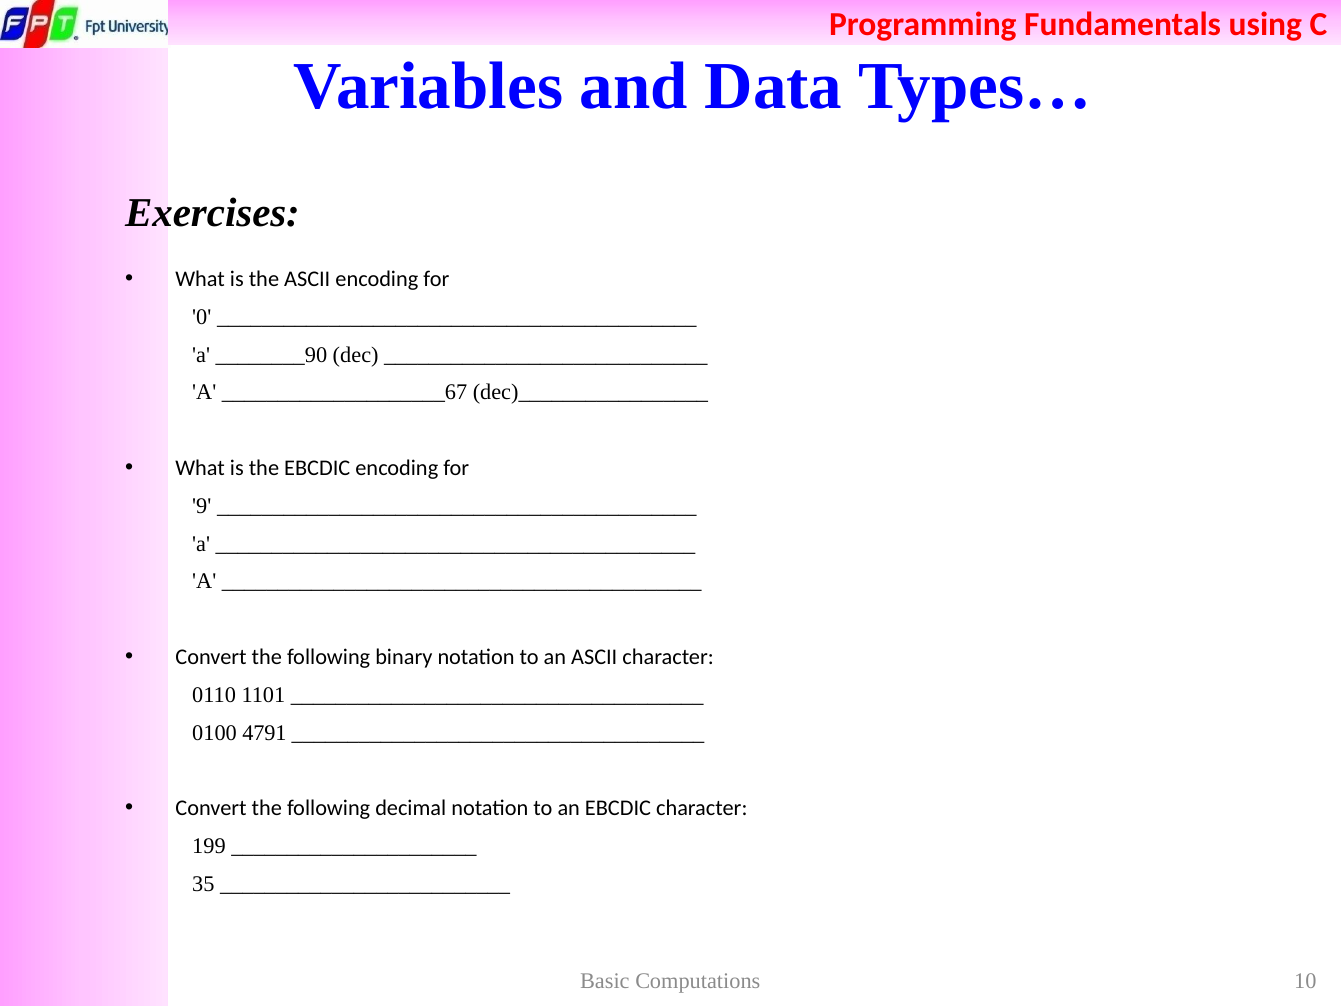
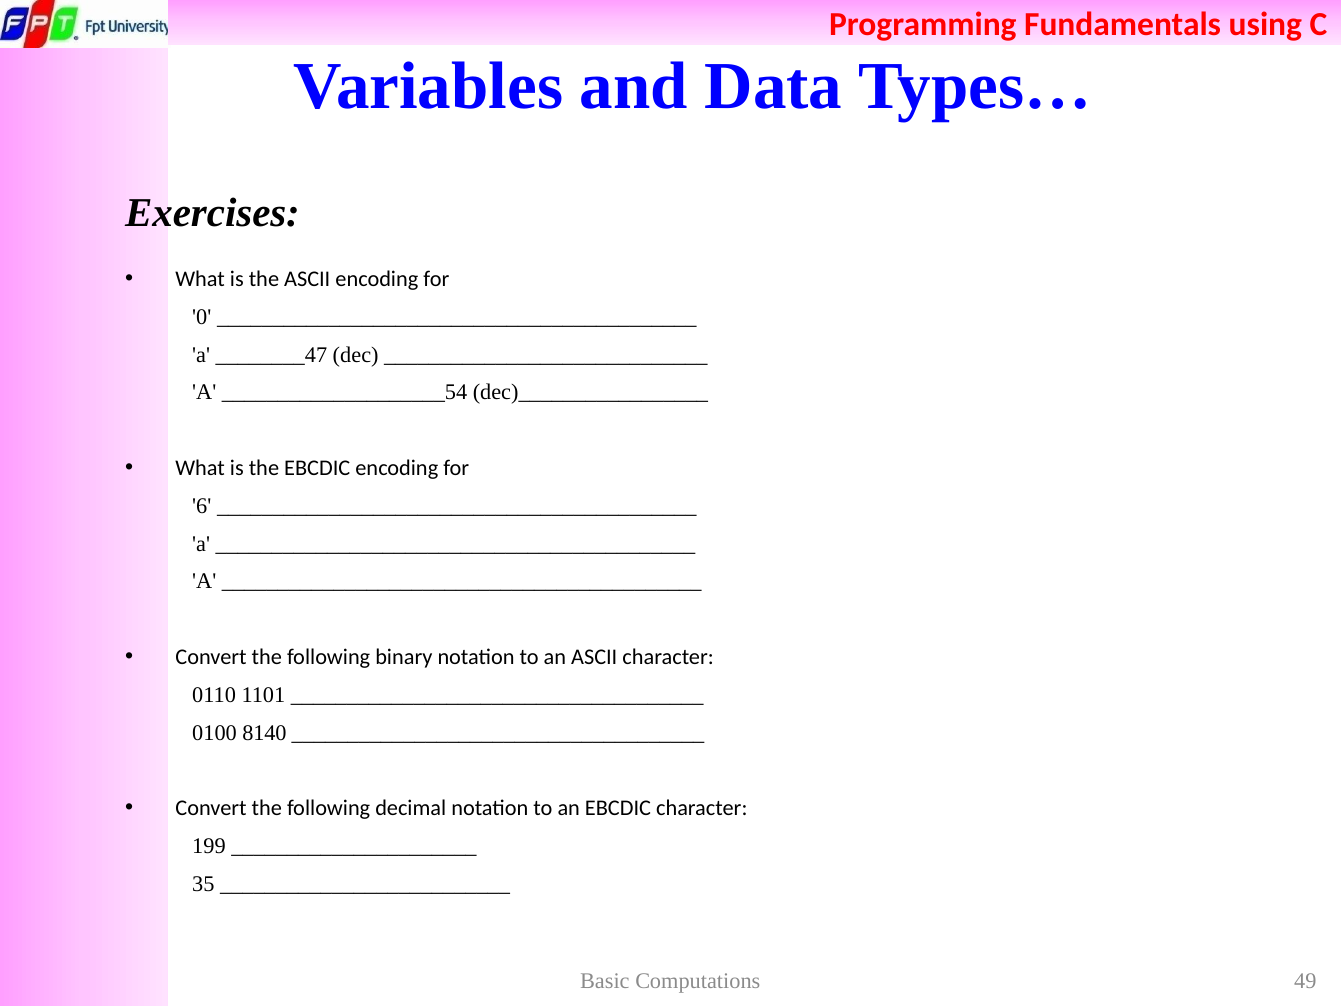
________90: ________90 -> ________47
____________________67: ____________________67 -> ____________________54
9: 9 -> 6
4791: 4791 -> 8140
10: 10 -> 49
